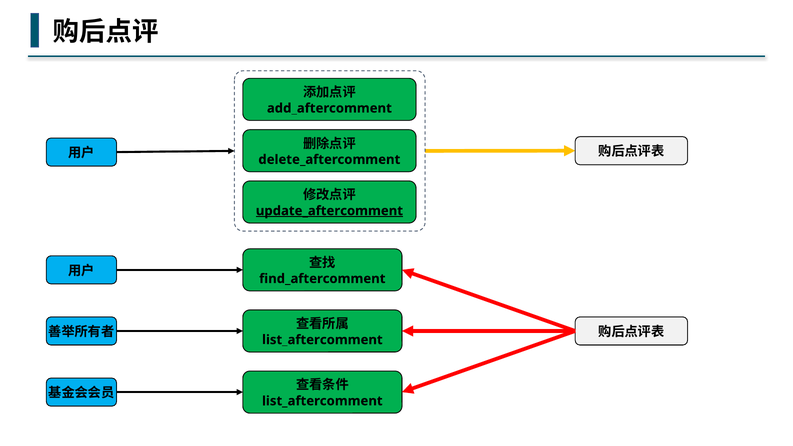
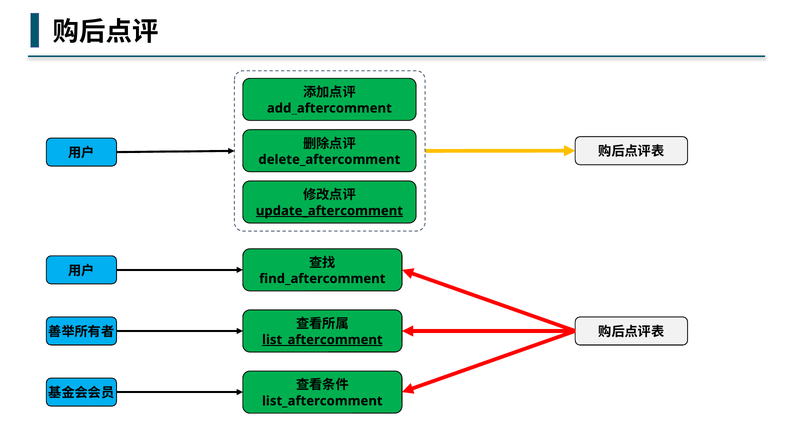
list_aftercomment at (322, 340) underline: none -> present
